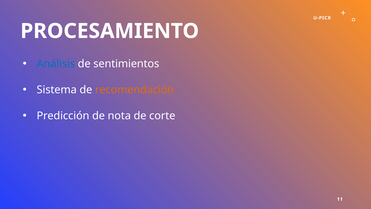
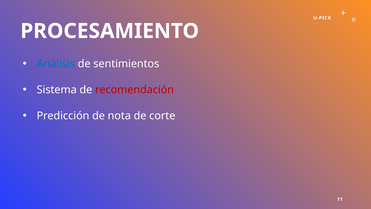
recomendación colour: orange -> red
